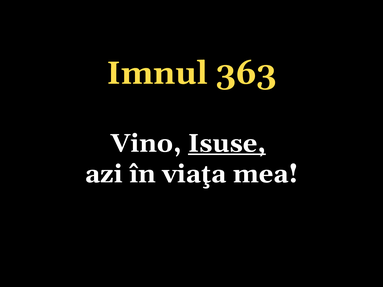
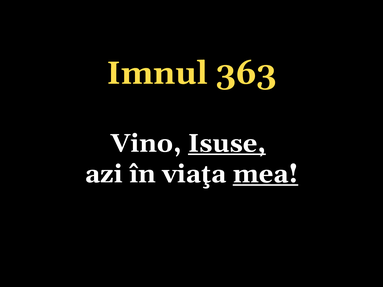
mea underline: none -> present
